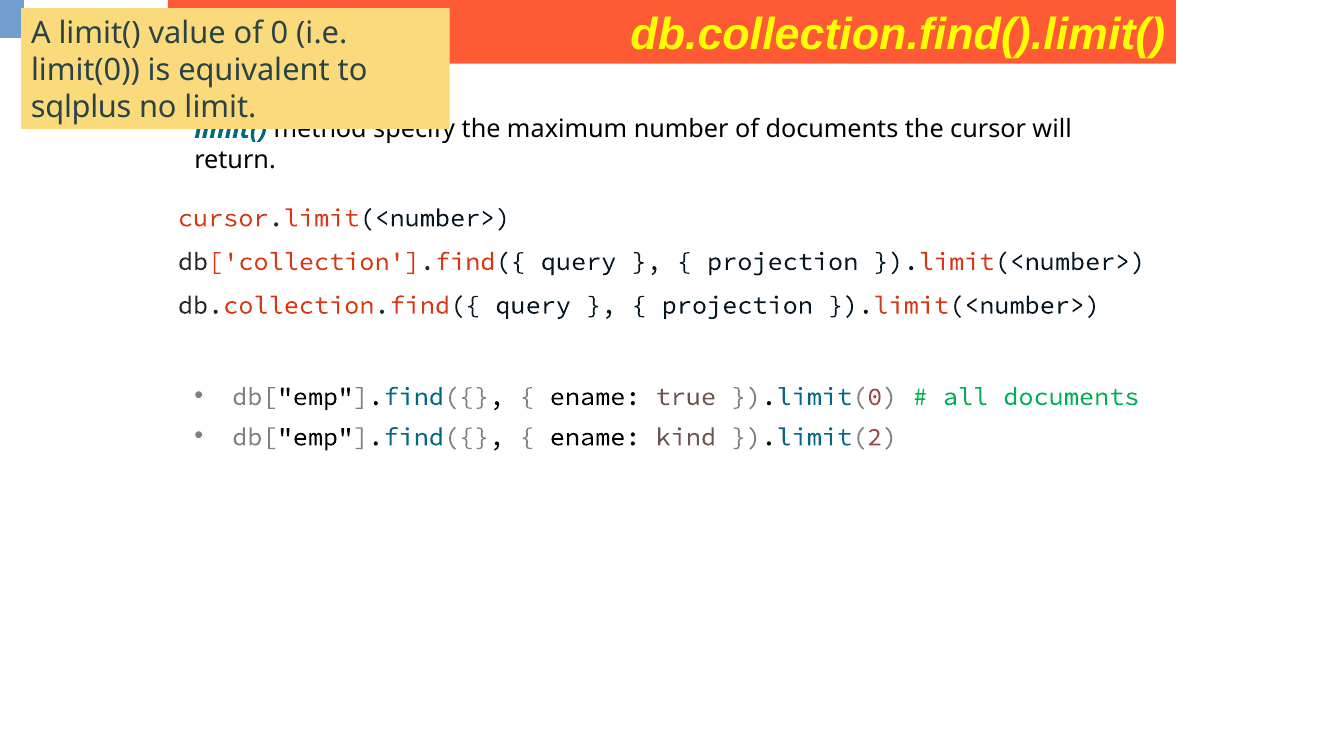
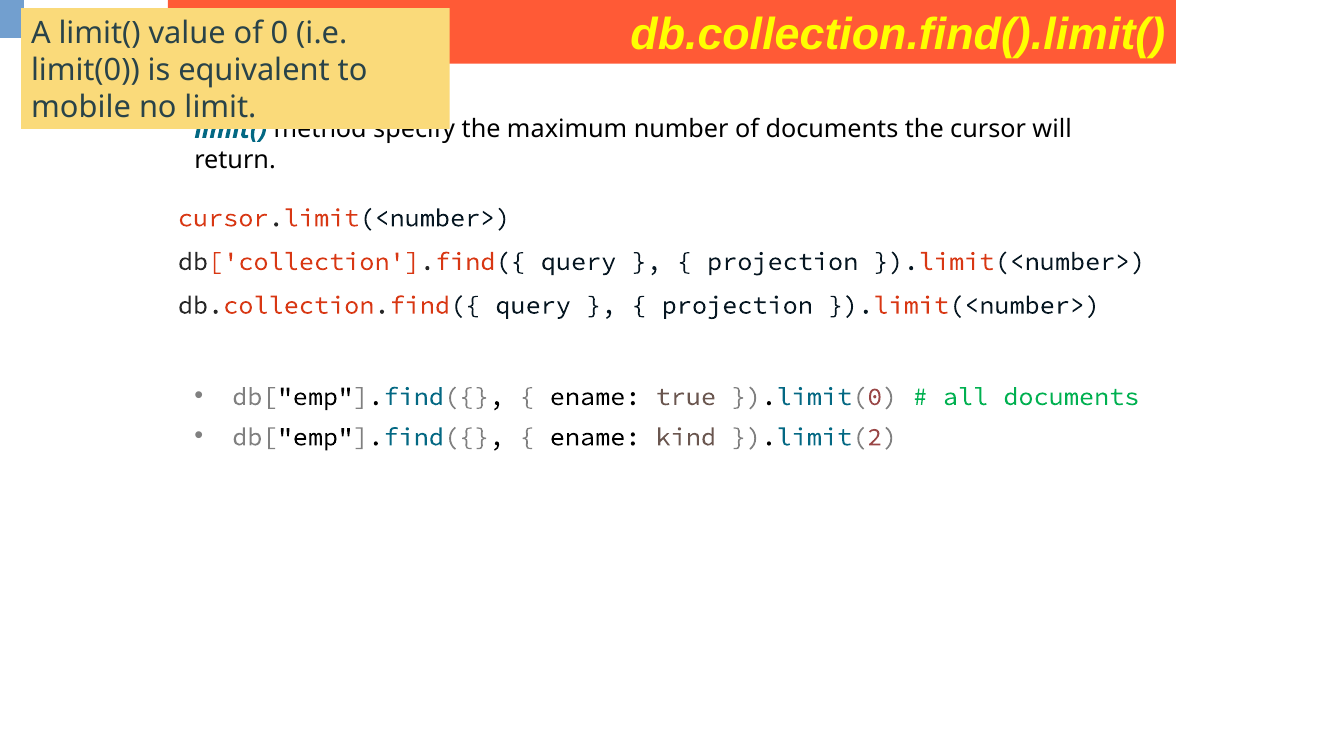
sqlplus: sqlplus -> mobile
